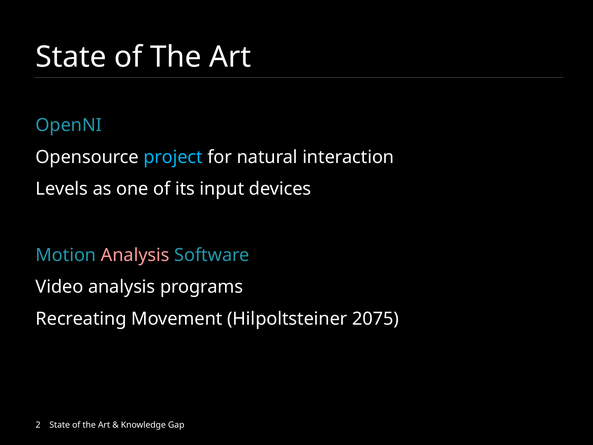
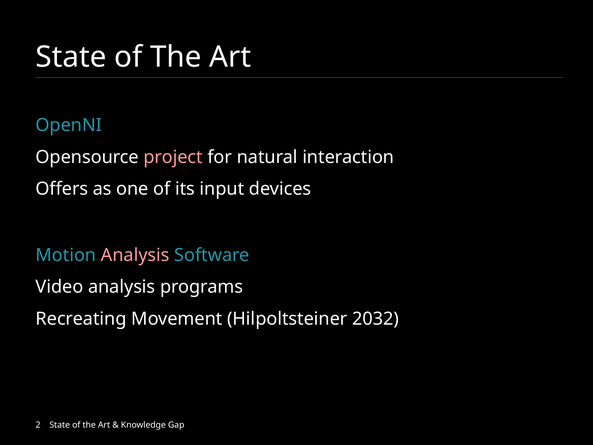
project colour: light blue -> pink
Levels: Levels -> Offers
2075: 2075 -> 2032
